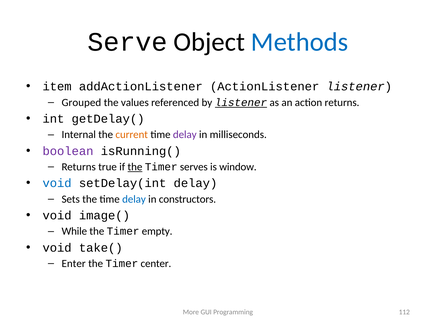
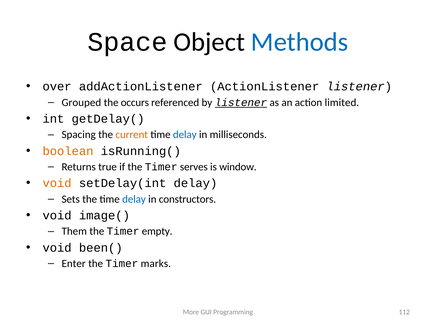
Serve: Serve -> Space
item: item -> over
values: values -> occurs
action returns: returns -> limited
Internal: Internal -> Spacing
delay at (185, 135) colour: purple -> blue
boolean colour: purple -> orange
the at (135, 167) underline: present -> none
void at (57, 183) colour: blue -> orange
While: While -> Them
take(: take( -> been(
center: center -> marks
